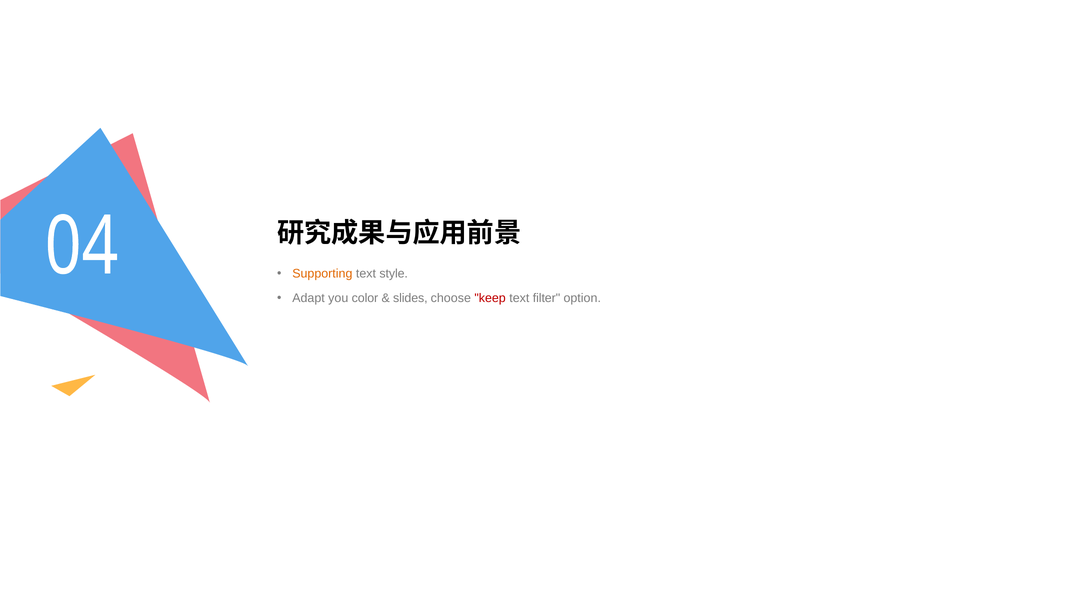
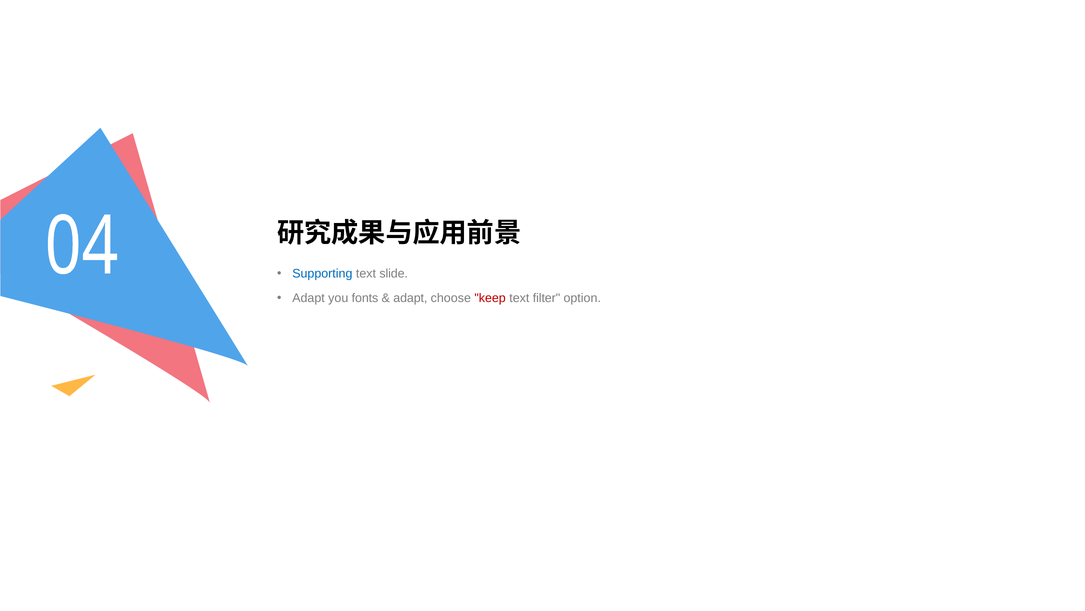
Supporting colour: orange -> blue
style: style -> slide
color: color -> fonts
slides at (410, 298): slides -> adapt
